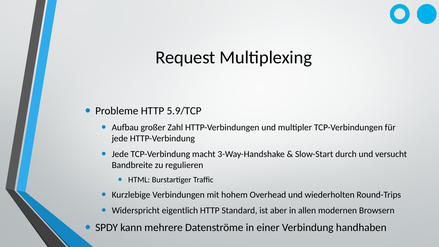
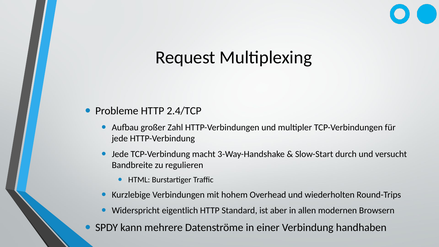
5.9/TCP: 5.9/TCP -> 2.4/TCP
